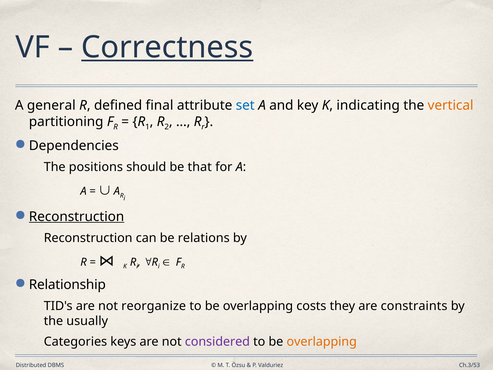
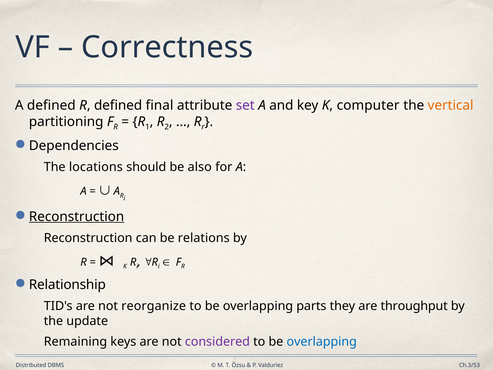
Correctness underline: present -> none
A general: general -> defined
set colour: blue -> purple
indicating: indicating -> computer
positions: positions -> locations
that: that -> also
costs: costs -> parts
constraints: constraints -> throughput
usually: usually -> update
Categories: Categories -> Remaining
overlapping at (322, 341) colour: orange -> blue
